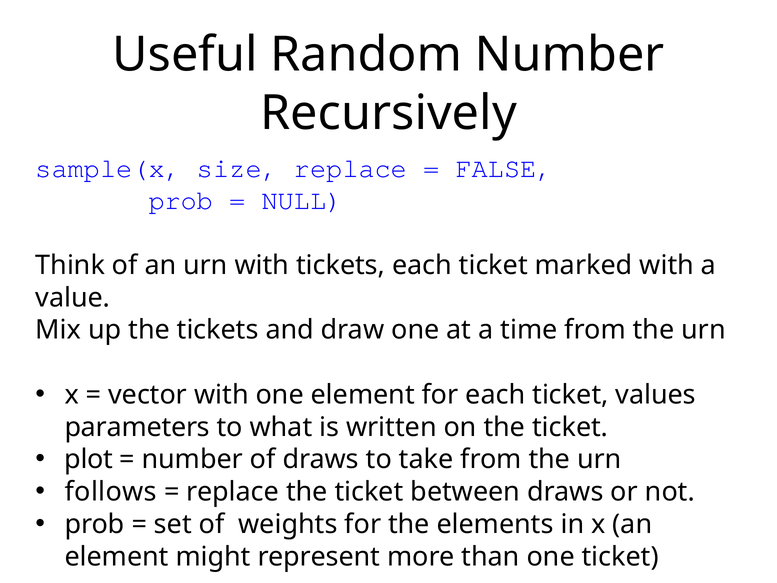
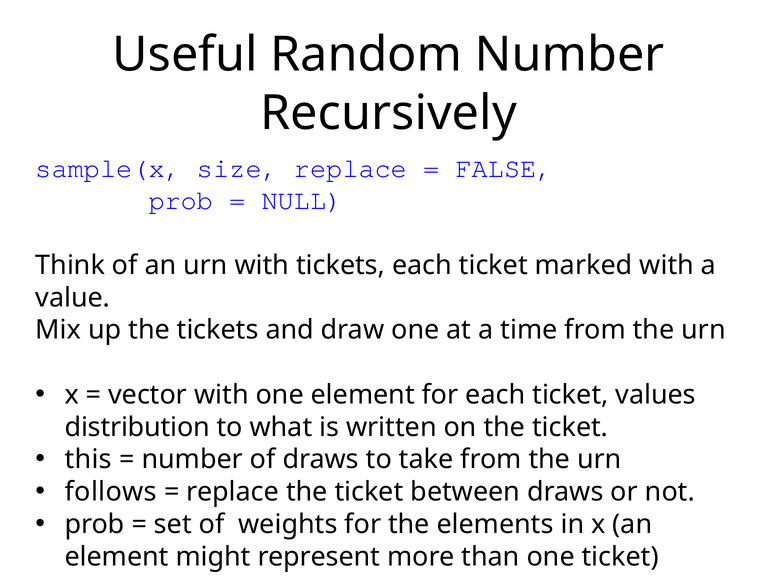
parameters: parameters -> distribution
plot: plot -> this
